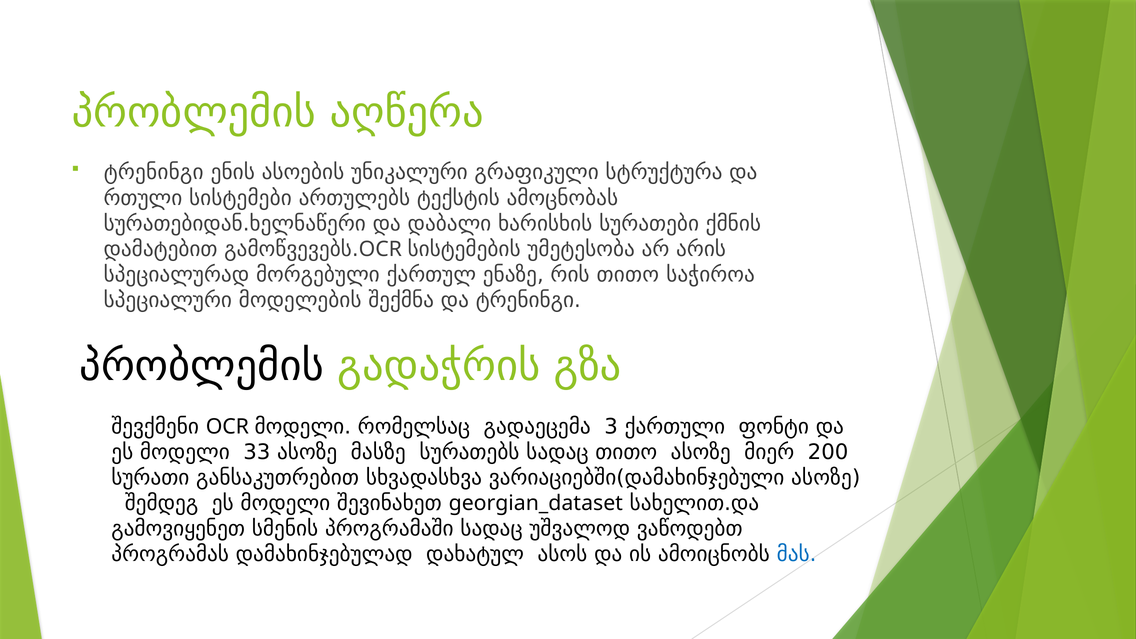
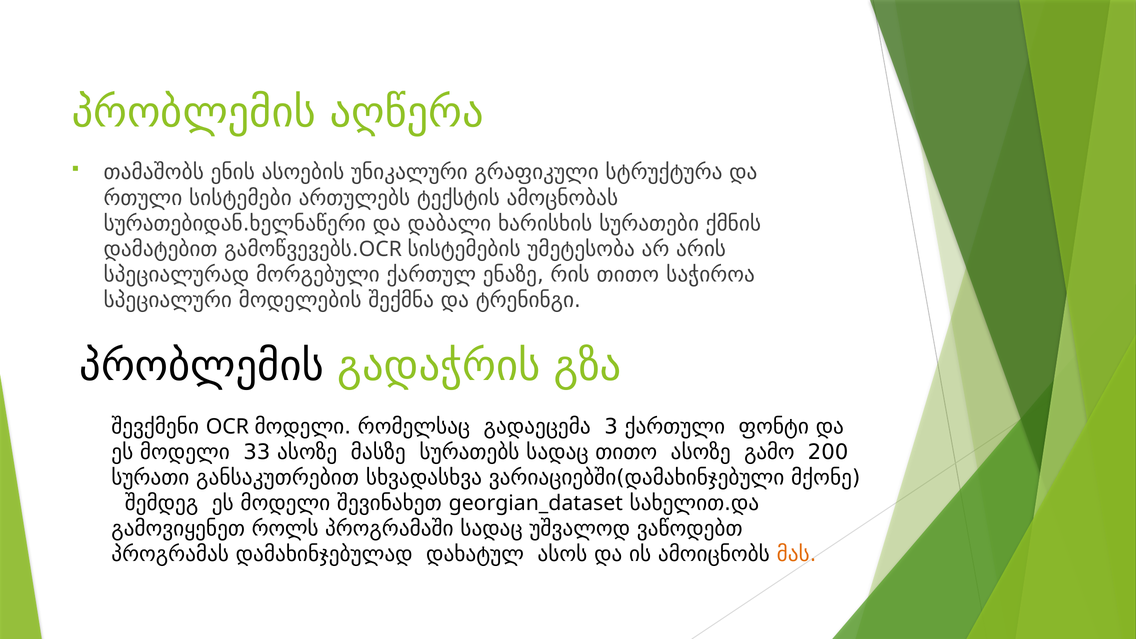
ტრენინგი at (154, 172): ტრენინგი -> თამაშობს
მიერ: მიერ -> გამო
ვარიაციებში(დამახინჯებული ასოზე: ასოზე -> მქონე
სმენის: სმენის -> როლს
მას colour: blue -> orange
